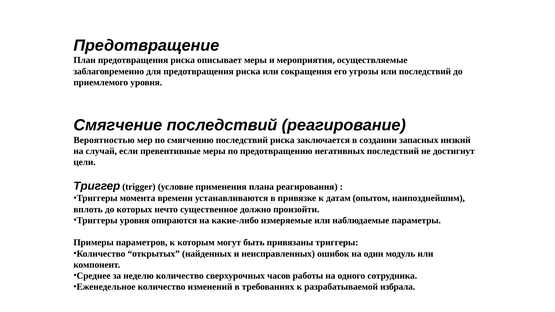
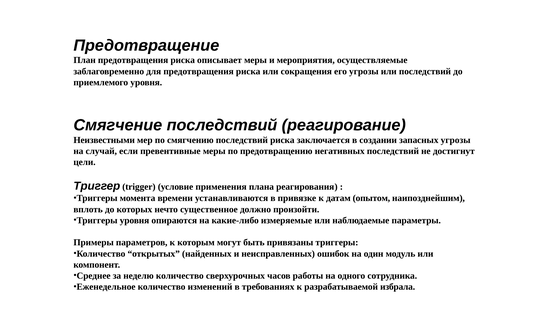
Вероятностью: Вероятностью -> Неизвестными
запасных низкий: низкий -> угрозы
